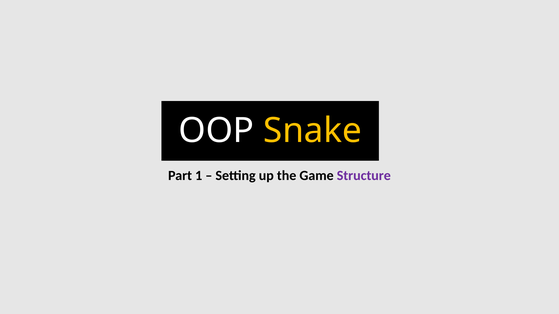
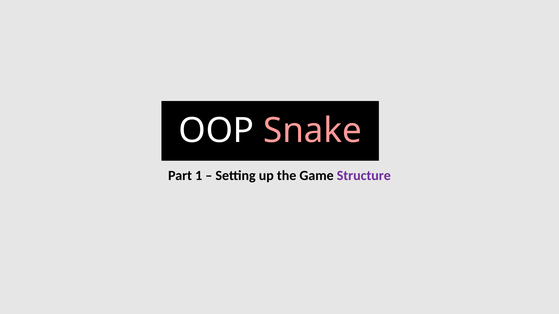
Snake colour: yellow -> pink
